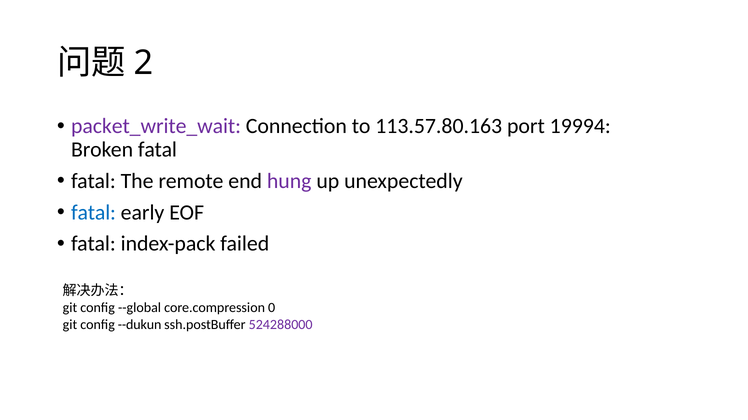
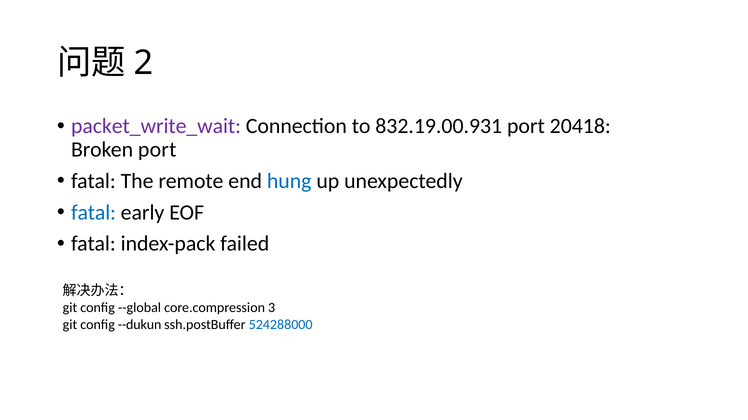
113.57.80.163: 113.57.80.163 -> 832.19.00.931
19994: 19994 -> 20418
Broken fatal: fatal -> port
hung colour: purple -> blue
0: 0 -> 3
524288000 colour: purple -> blue
